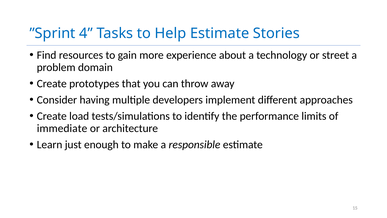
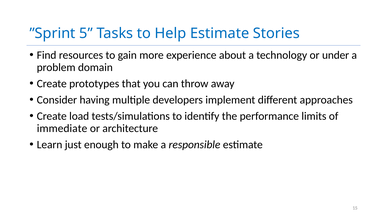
4: 4 -> 5
street: street -> under
